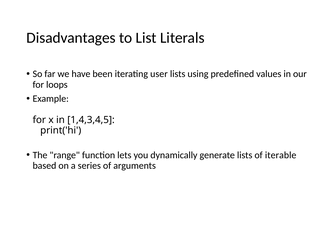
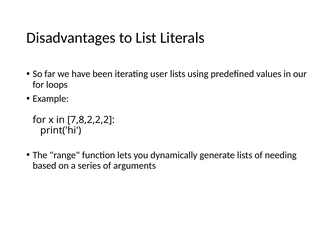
1,4,3,4,5: 1,4,3,4,5 -> 7,8,2,2,2
iterable: iterable -> needing
